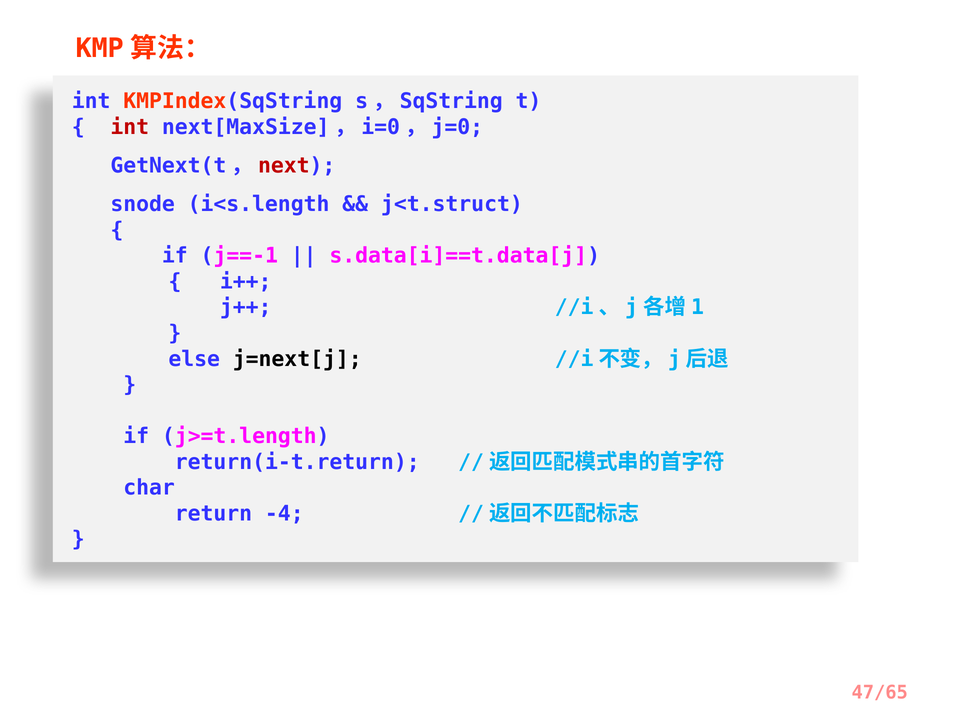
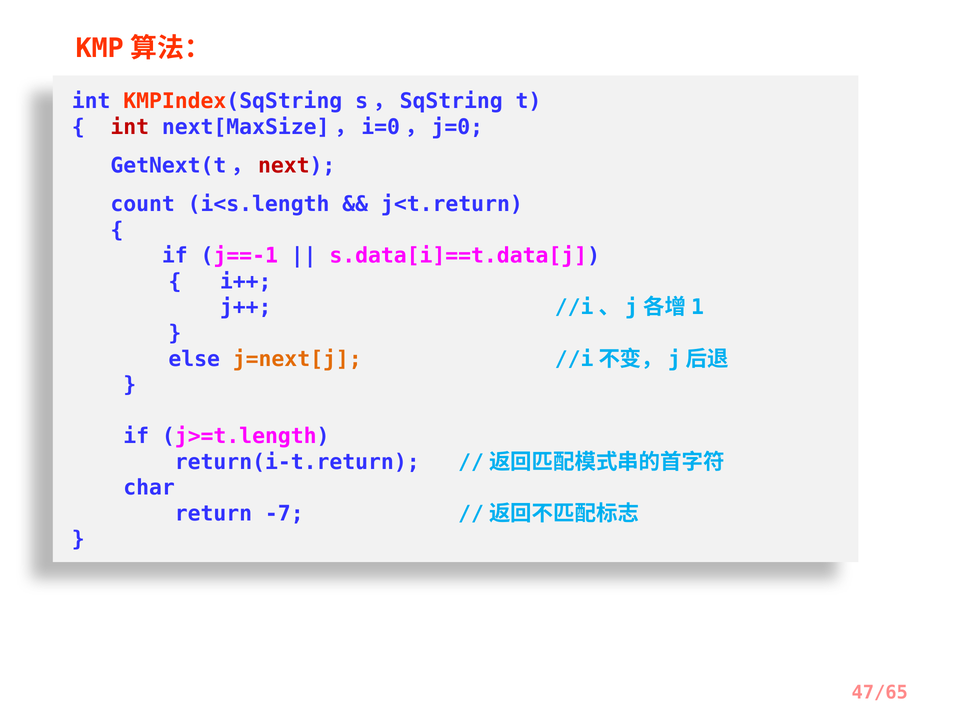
snode: snode -> count
j<t.struct: j<t.struct -> j<t.return
j=next[j colour: black -> orange
-4: -4 -> -7
